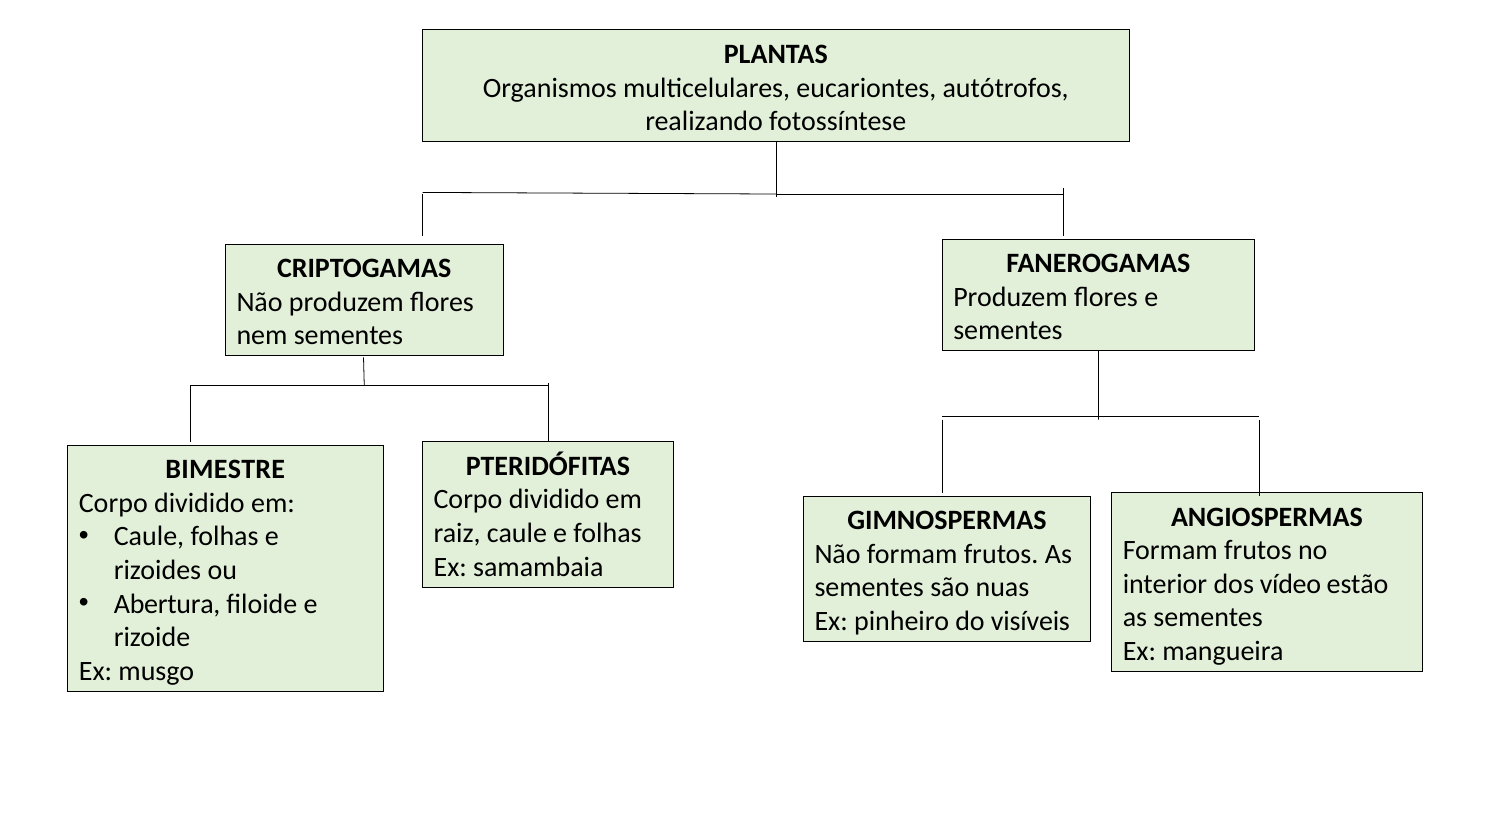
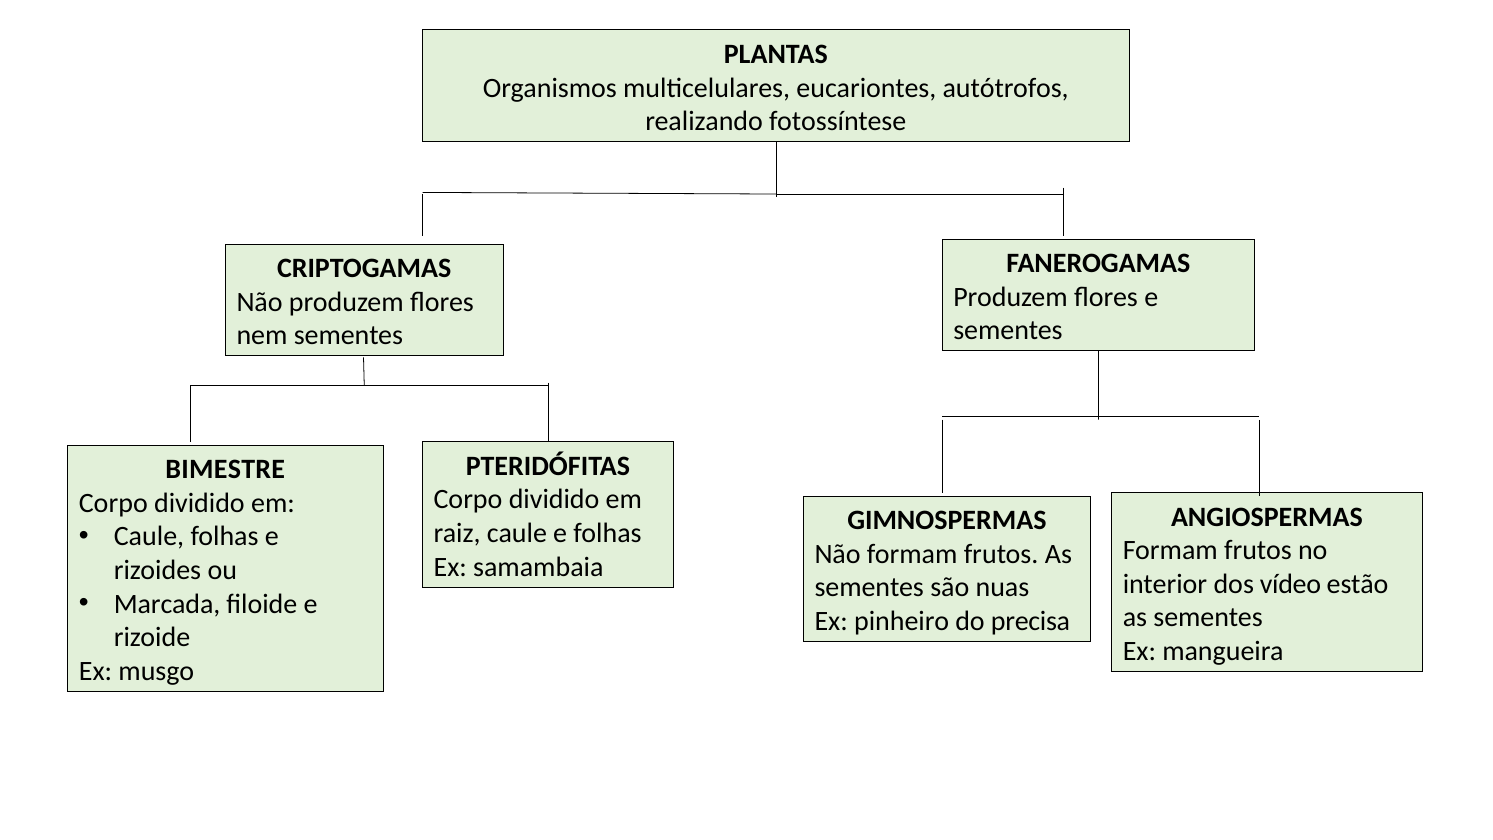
Abertura: Abertura -> Marcada
visíveis: visíveis -> precisa
